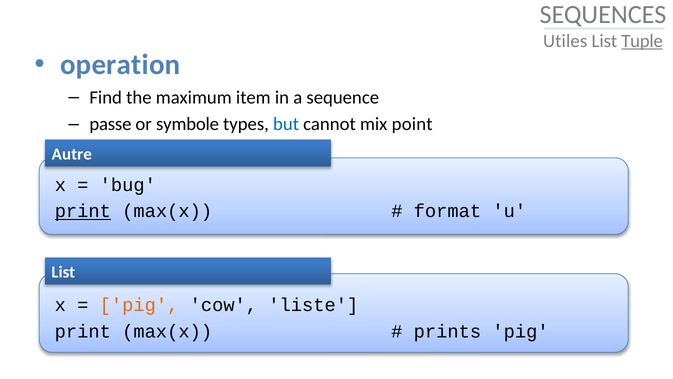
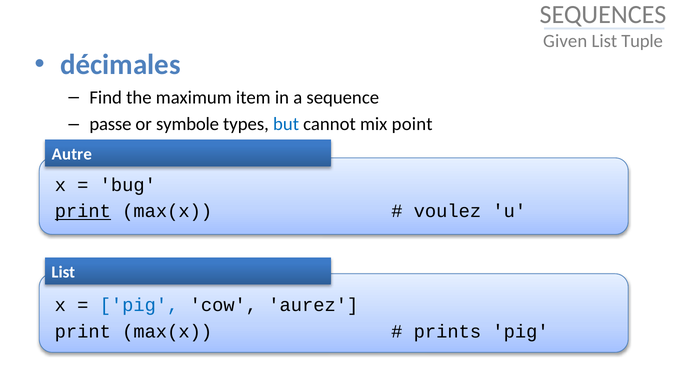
Utiles: Utiles -> Given
Tuple underline: present -> none
operation: operation -> décimales
format: format -> voulez
pig at (139, 305) colour: orange -> blue
liste: liste -> aurez
